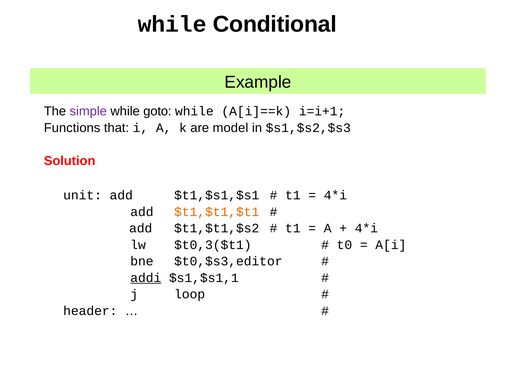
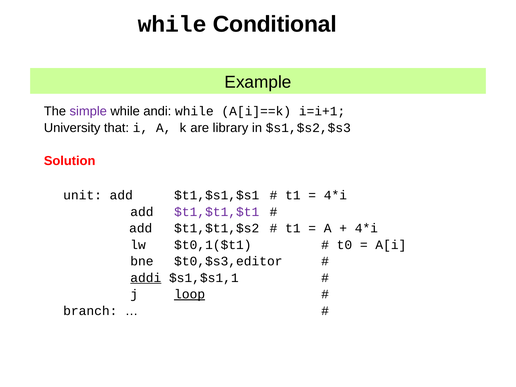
goto: goto -> andi
Functions: Functions -> University
model: model -> library
$t1,$t1,$t1 colour: orange -> purple
$t0,3($t1: $t0,3($t1 -> $t0,1($t1
loop underline: none -> present
header: header -> branch
